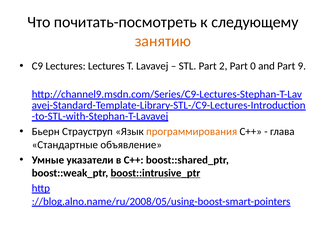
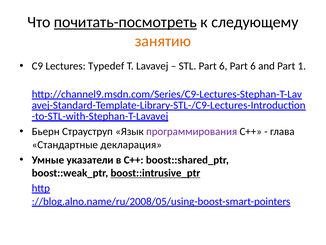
почитать-посмотреть underline: none -> present
Lectures Lectures: Lectures -> Typedef
STL Part 2: 2 -> 6
0 at (253, 66): 0 -> 6
9: 9 -> 1
программирования colour: orange -> purple
объявление: объявление -> декларация
